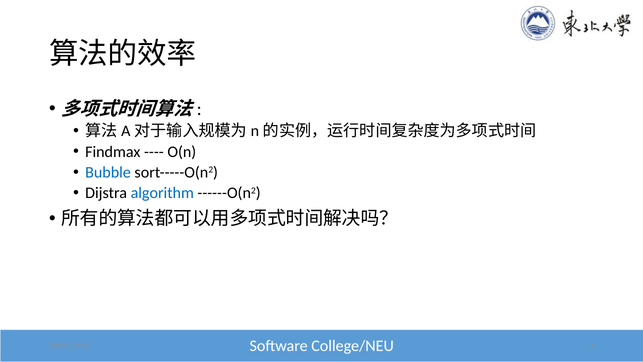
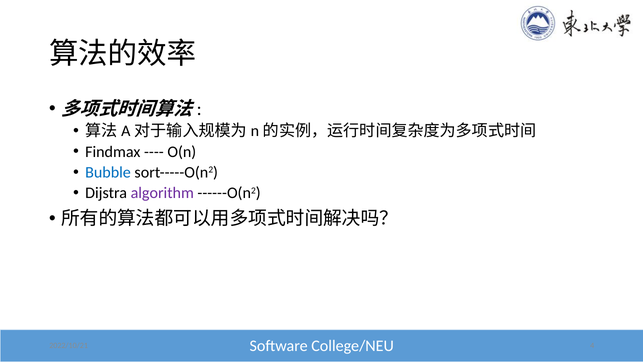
algorithm colour: blue -> purple
